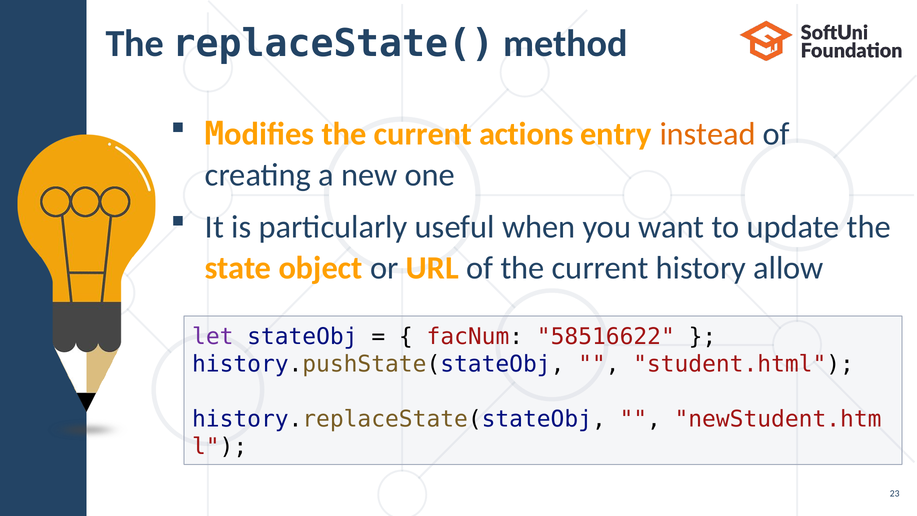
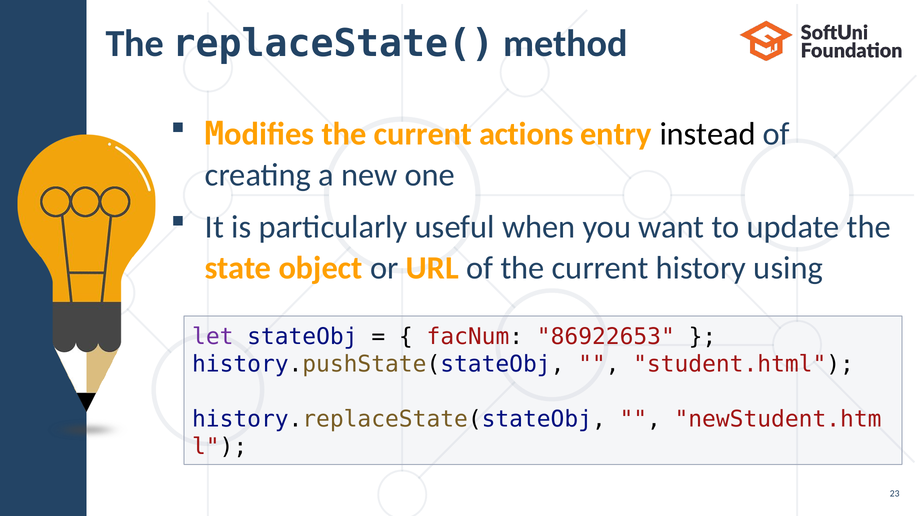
instead colour: orange -> black
allow: allow -> using
58516622: 58516622 -> 86922653
